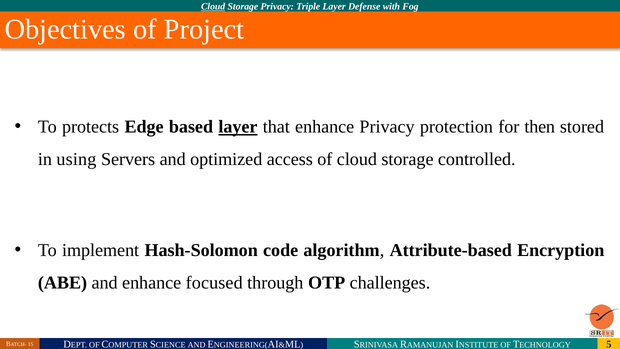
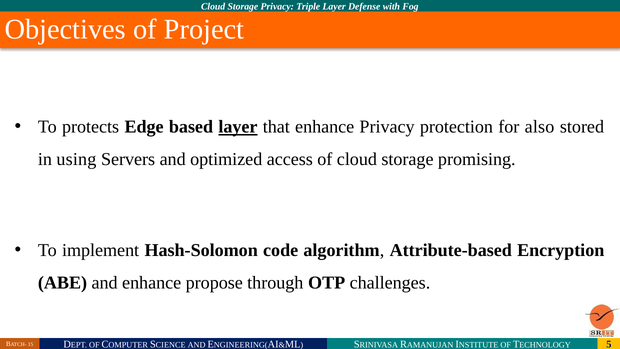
Cloud at (213, 7) underline: present -> none
then: then -> also
controlled: controlled -> promising
focused: focused -> propose
